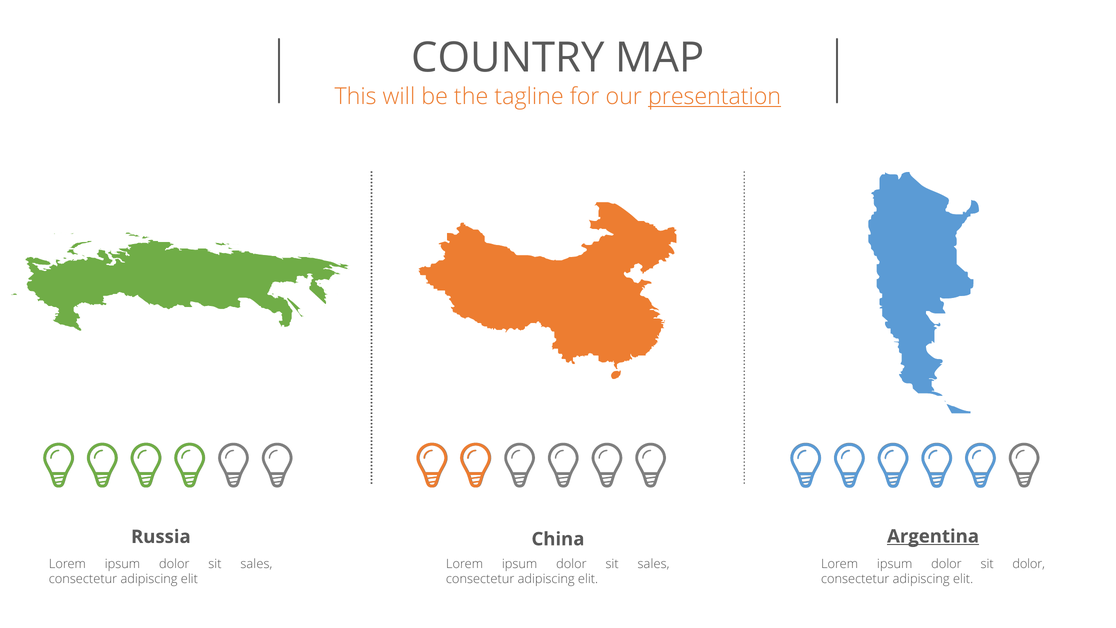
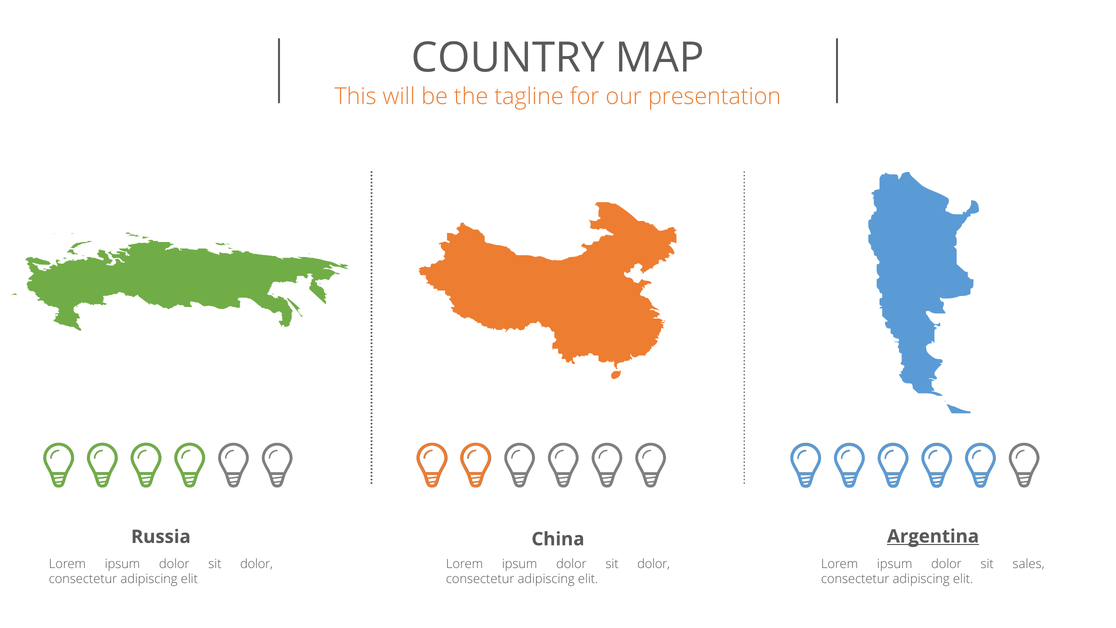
presentation underline: present -> none
sales at (256, 564): sales -> dolor
sales at (654, 564): sales -> dolor
sit dolor: dolor -> sales
